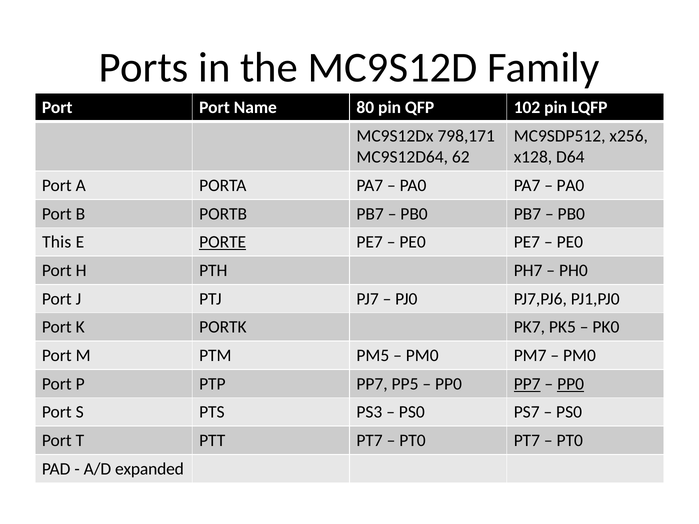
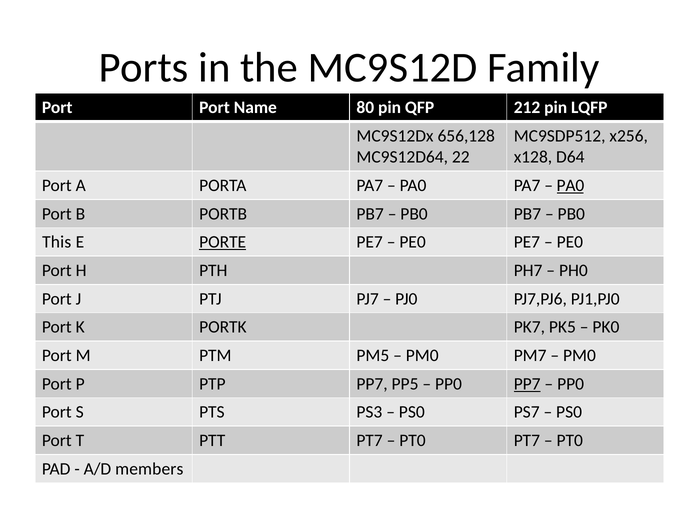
102: 102 -> 212
798,171: 798,171 -> 656,128
62: 62 -> 22
PA0 at (570, 186) underline: none -> present
PP0 at (571, 384) underline: present -> none
expanded: expanded -> members
